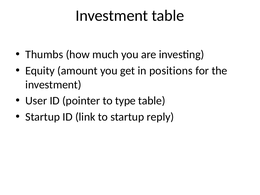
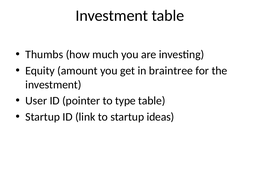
positions: positions -> braintree
reply: reply -> ideas
